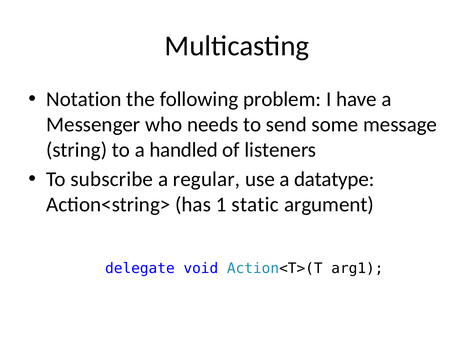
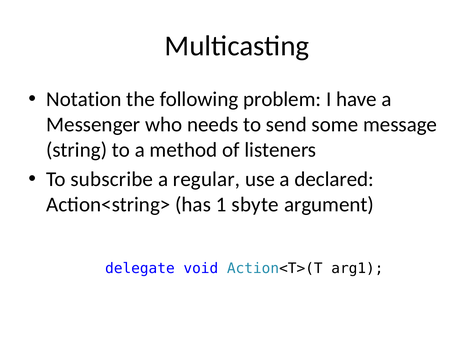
handled: handled -> method
datatype: datatype -> declared
static: static -> sbyte
